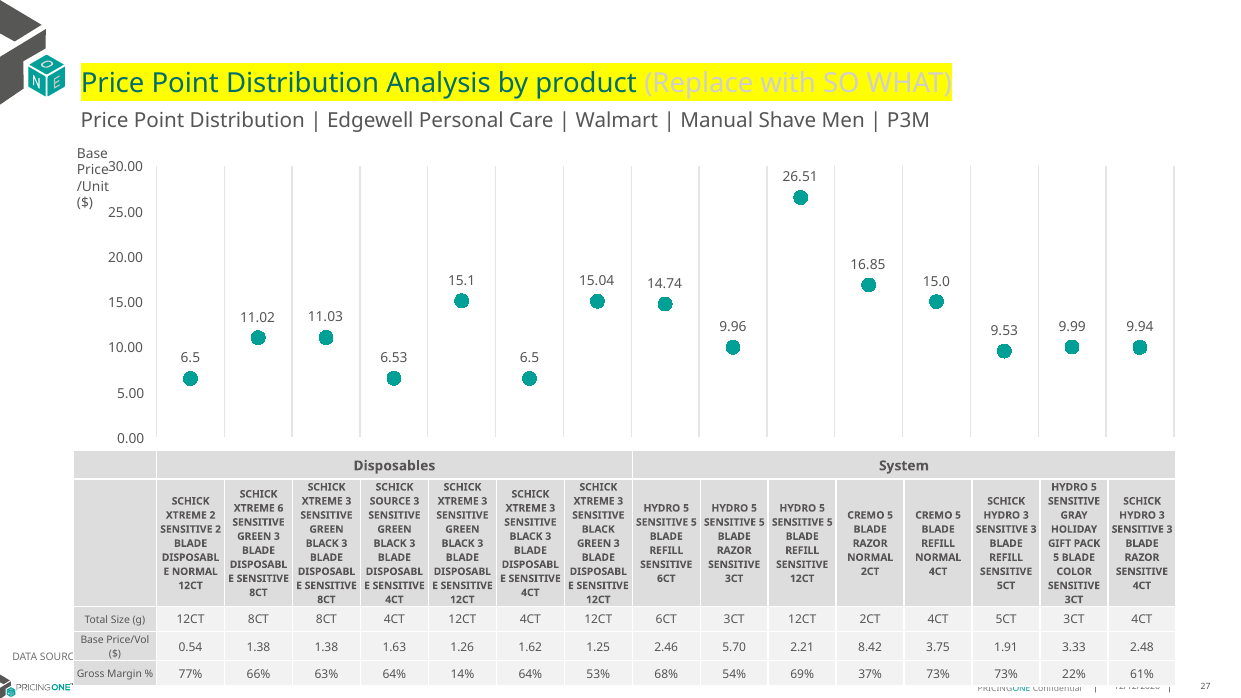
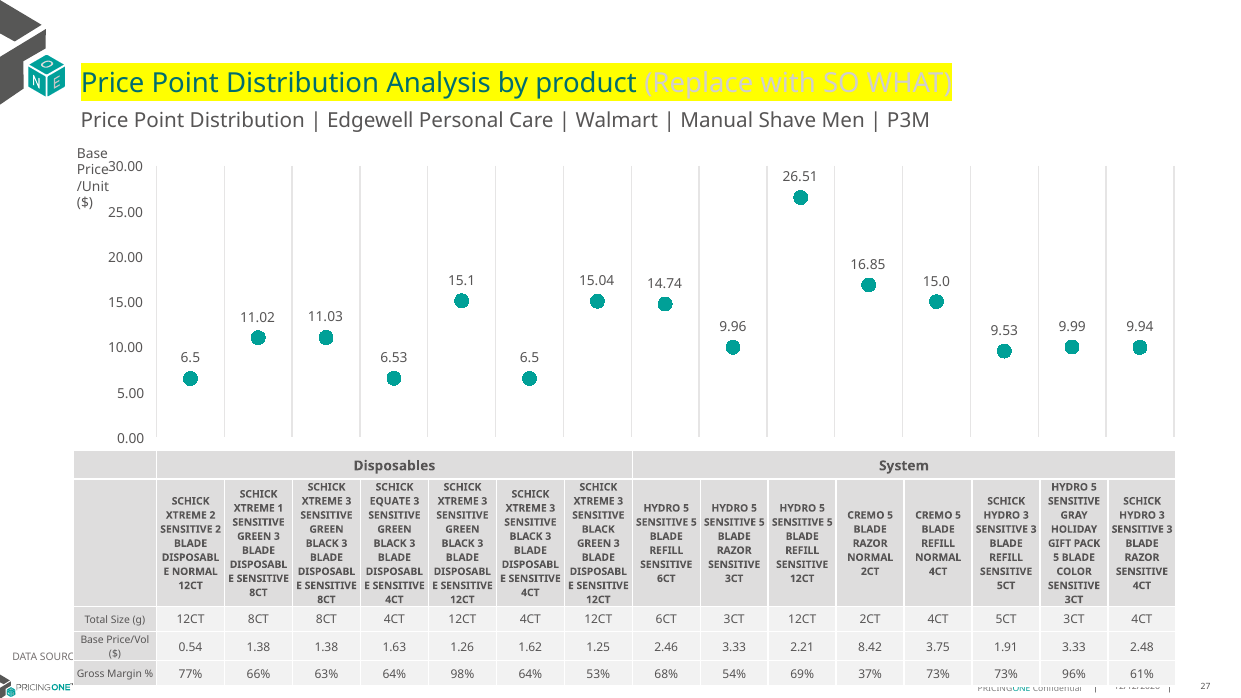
SOURCE at (390, 501): SOURCE -> EQUATE
6: 6 -> 1
2.46 5.70: 5.70 -> 3.33
14%: 14% -> 98%
22%: 22% -> 96%
